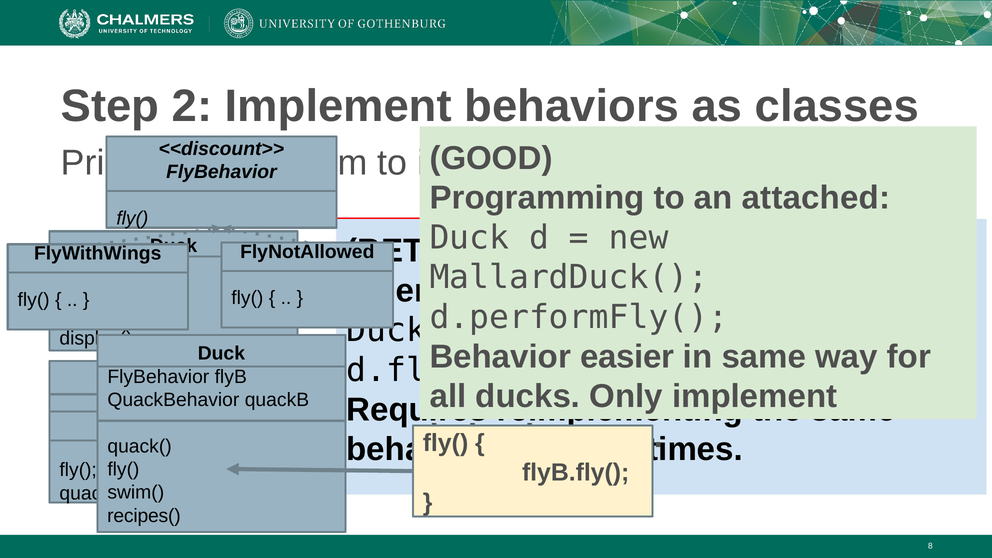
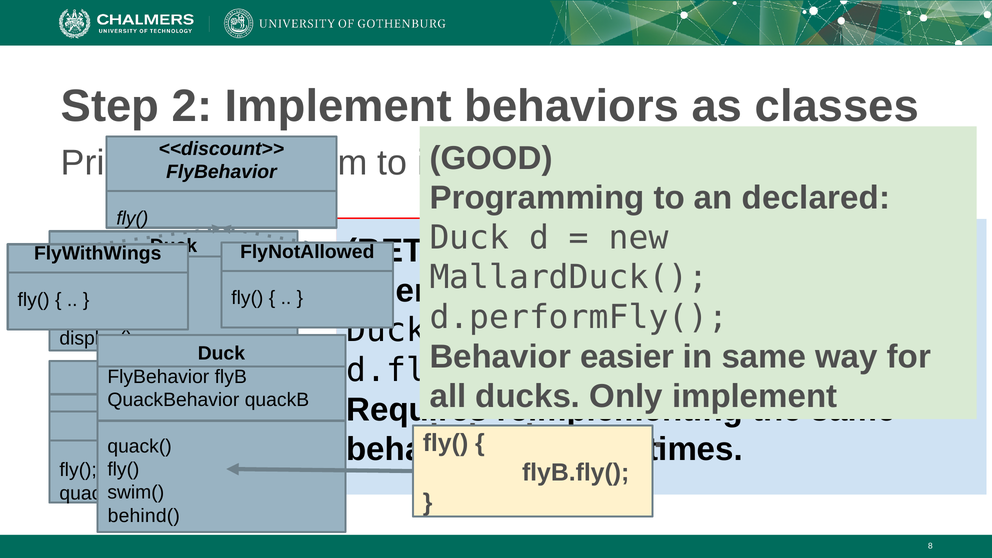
attached: attached -> declared
recipes(: recipes( -> behind(
